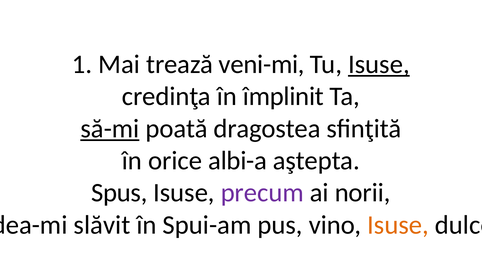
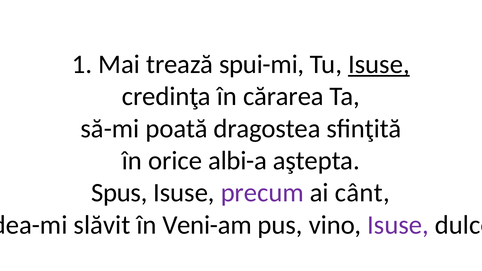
veni-mi: veni-mi -> spui-mi
împlinit: împlinit -> cărarea
să-mi underline: present -> none
norii: norii -> cânt
Spui-am: Spui-am -> Veni-am
Isuse at (398, 225) colour: orange -> purple
